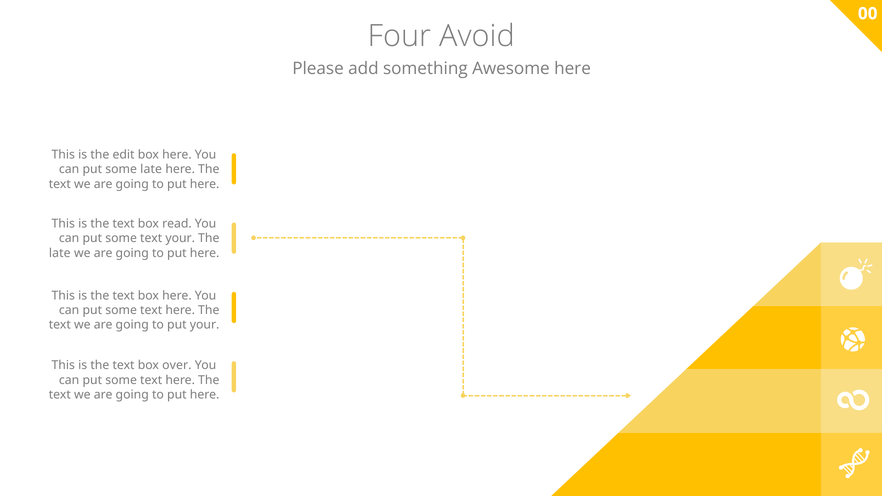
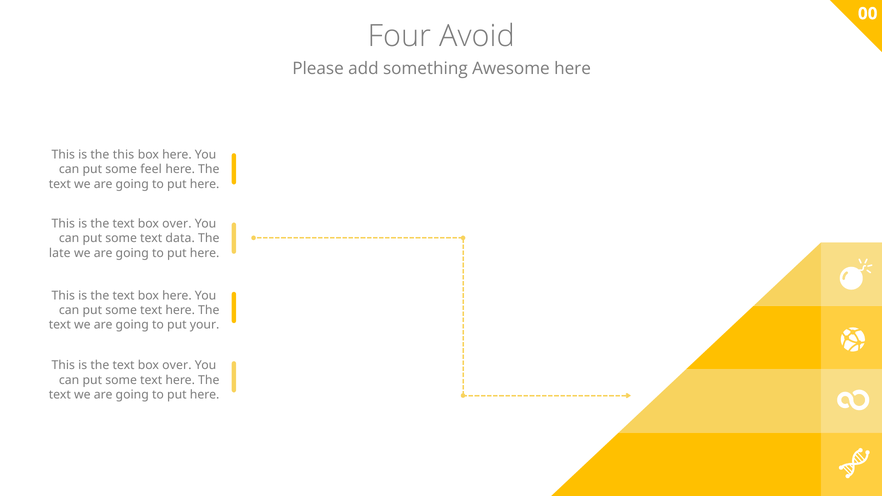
the edit: edit -> this
some late: late -> feel
read at (177, 224): read -> over
text your: your -> data
